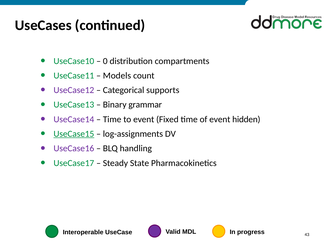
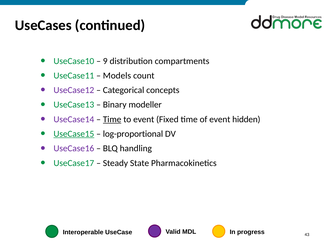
0: 0 -> 9
supports: supports -> concepts
grammar: grammar -> modeller
Time at (112, 120) underline: none -> present
log-assignments: log-assignments -> log-proportional
